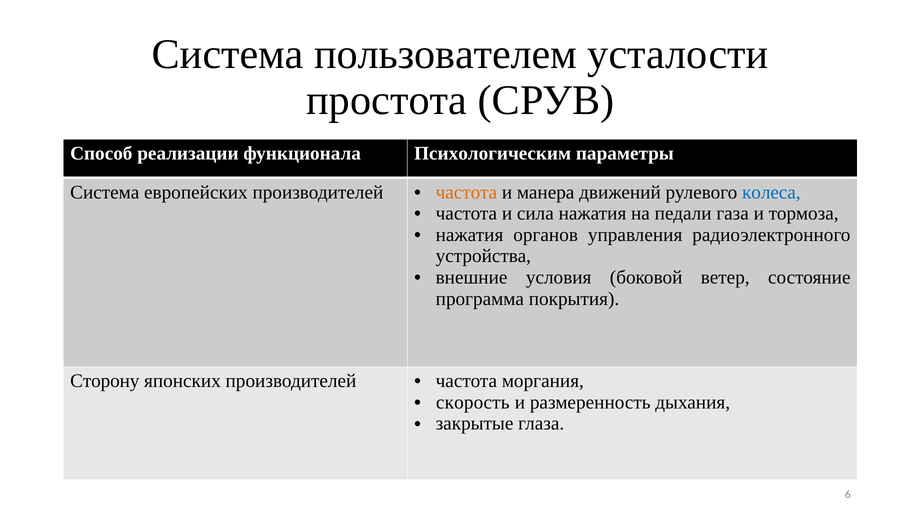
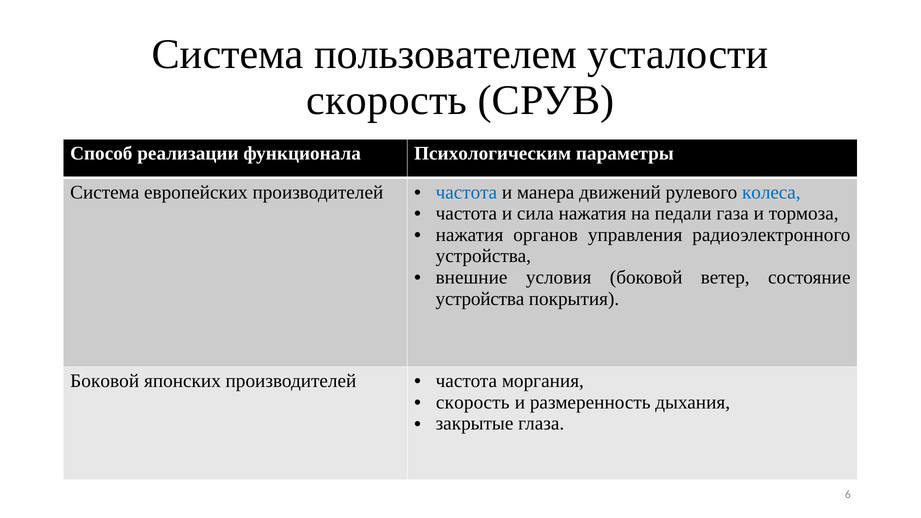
простота at (387, 100): простота -> скорость
частота at (466, 192) colour: orange -> blue
программа at (480, 299): программа -> устройства
Сторону at (105, 381): Сторону -> Боковой
